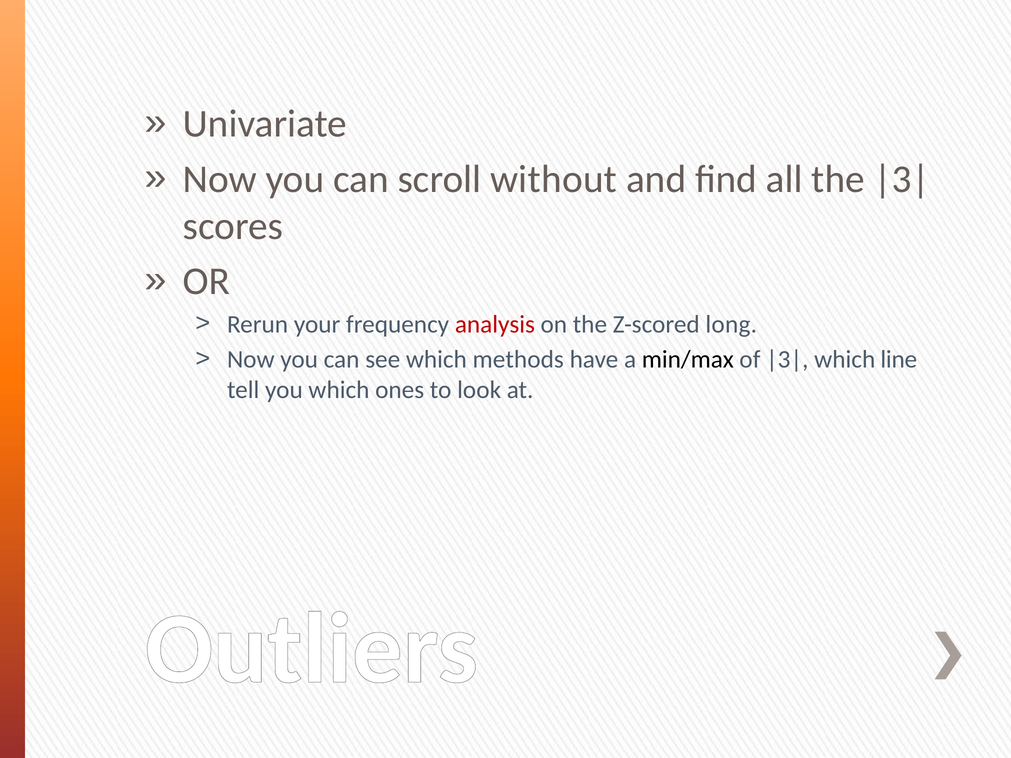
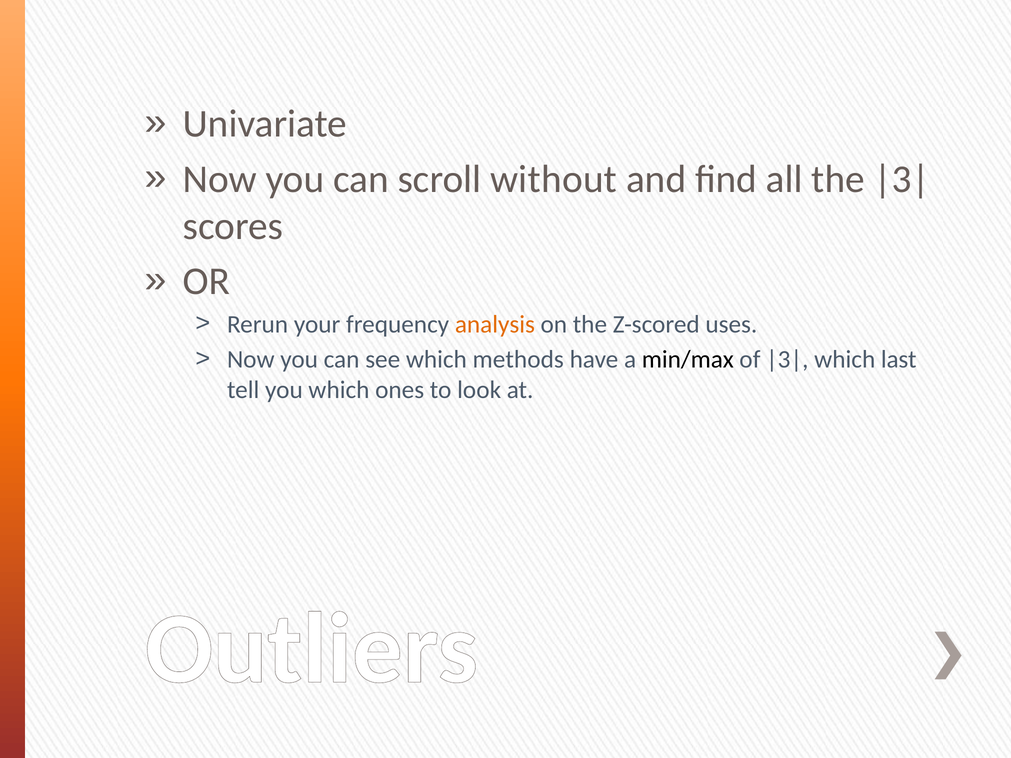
analysis colour: red -> orange
long: long -> uses
line: line -> last
